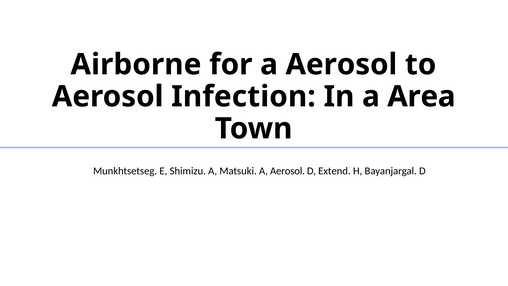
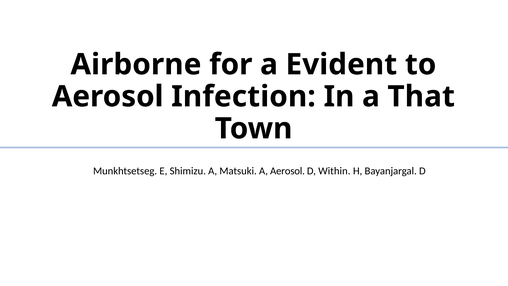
for a Aerosol: Aerosol -> Evident
Area: Area -> That
Extend: Extend -> Within
